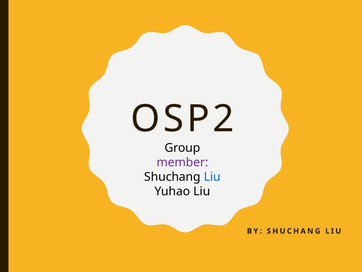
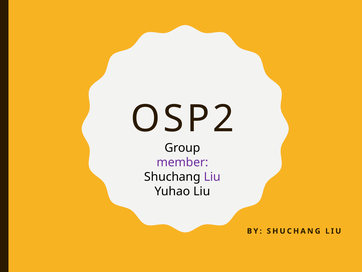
Liu at (212, 176) colour: blue -> purple
